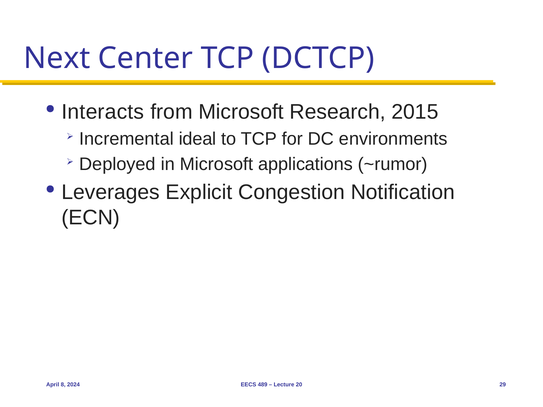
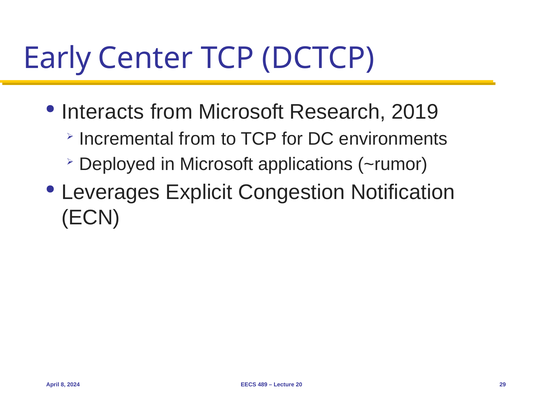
Next: Next -> Early
2015: 2015 -> 2019
Incremental ideal: ideal -> from
